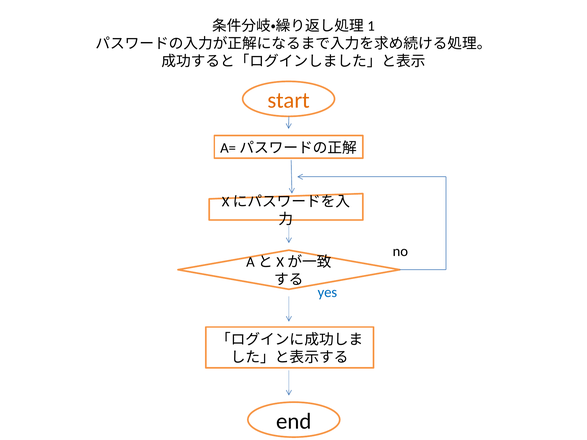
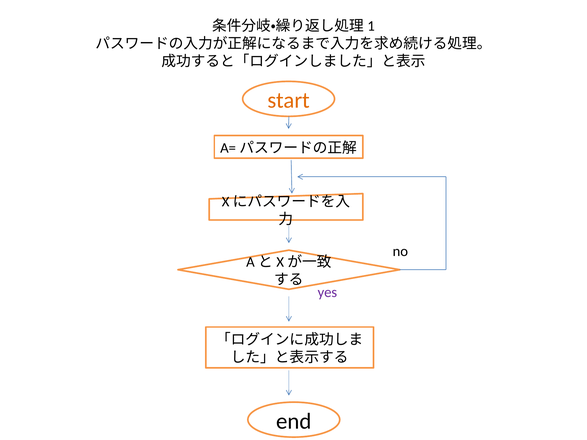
yes colour: blue -> purple
